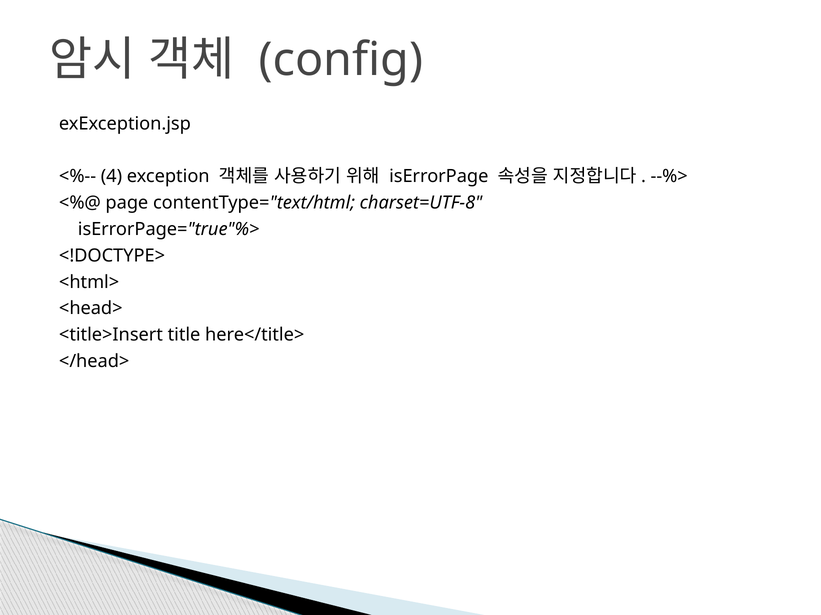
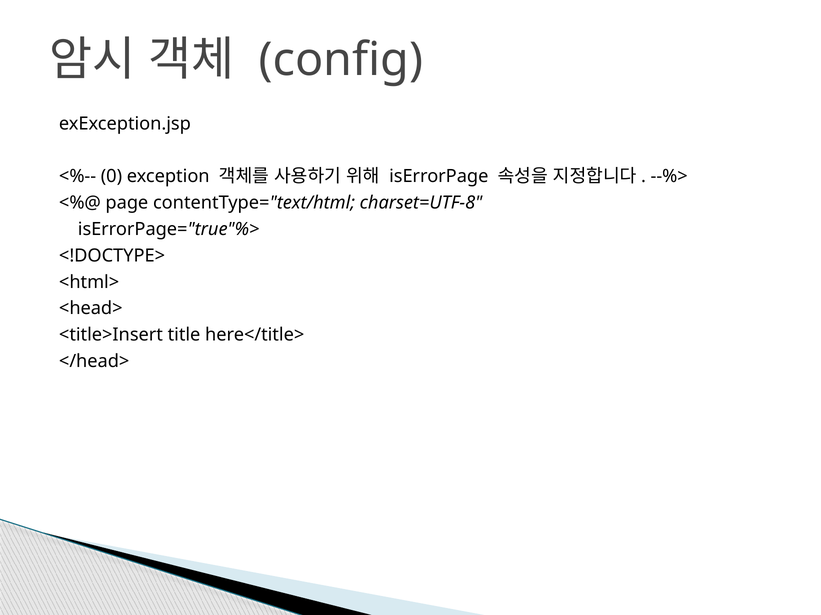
4: 4 -> 0
